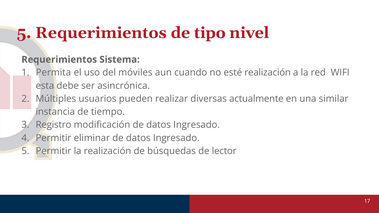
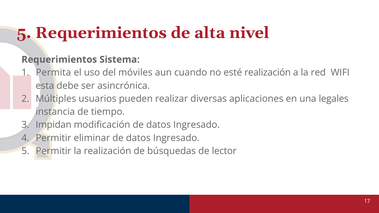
tipo: tipo -> alta
actualmente: actualmente -> aplicaciones
similar: similar -> legales
Registro: Registro -> Impidan
